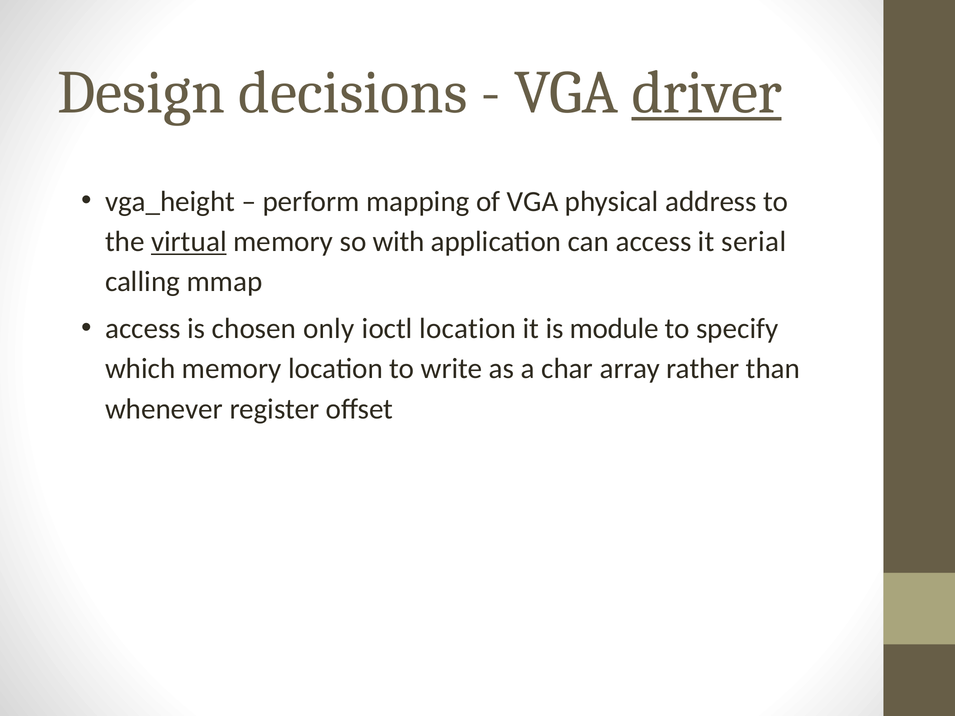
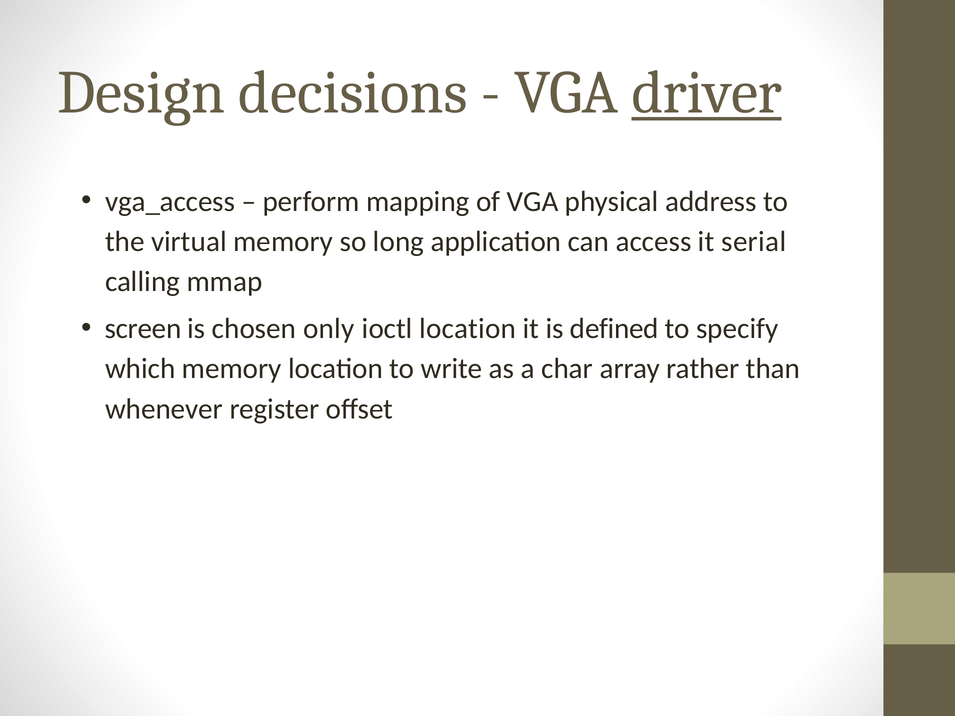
vga_height: vga_height -> vga_access
virtual underline: present -> none
with: with -> long
access at (143, 329): access -> screen
module: module -> defined
